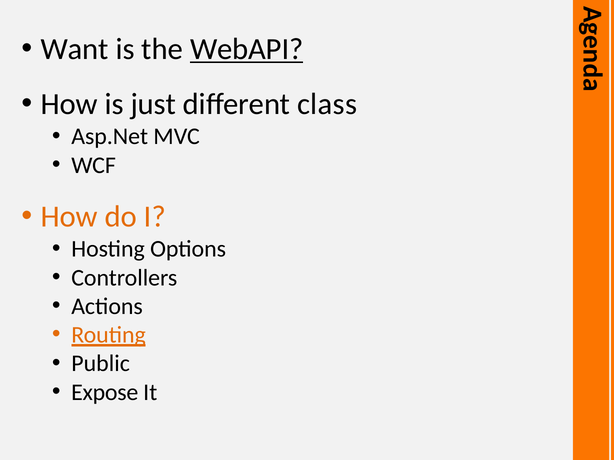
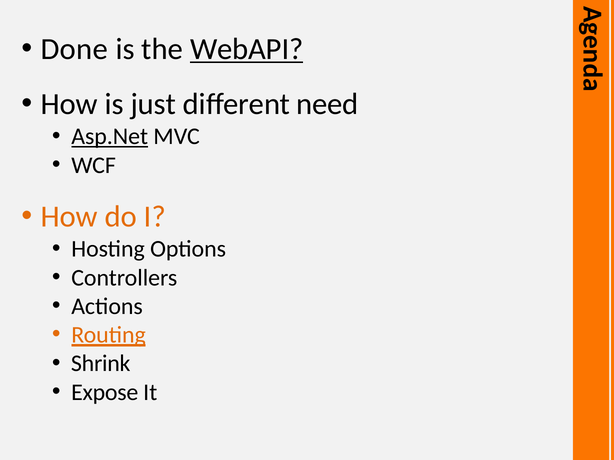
Want: Want -> Done
class: class -> need
Asp.Net underline: none -> present
Public: Public -> Shrink
